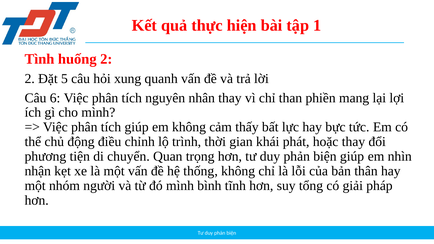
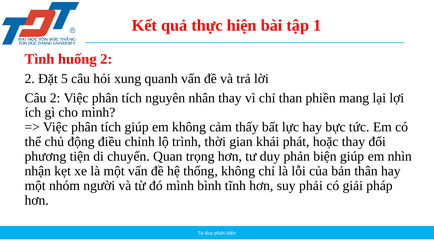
Câu 6: 6 -> 2
tổng: tổng -> phải
